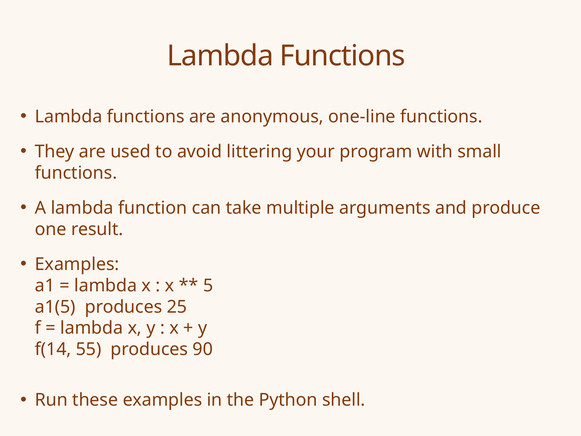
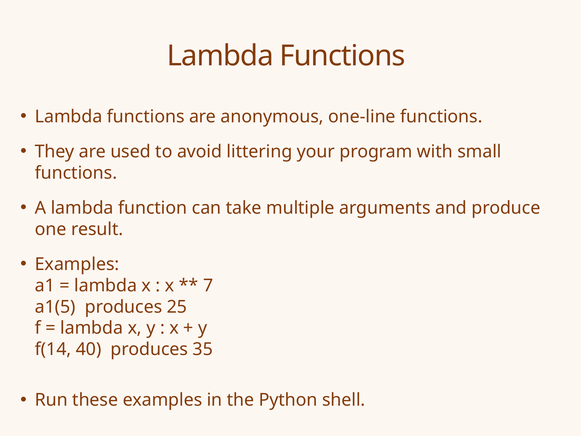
5: 5 -> 7
55: 55 -> 40
90: 90 -> 35
